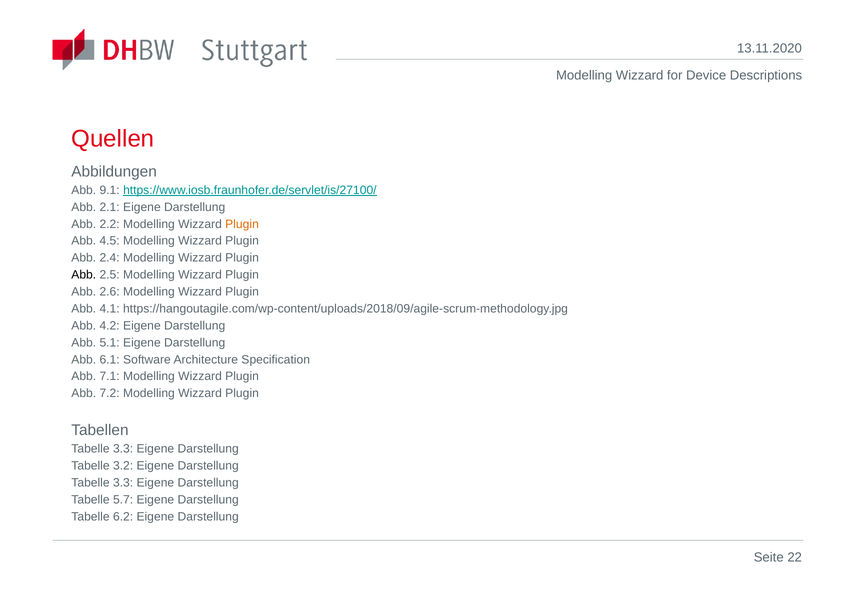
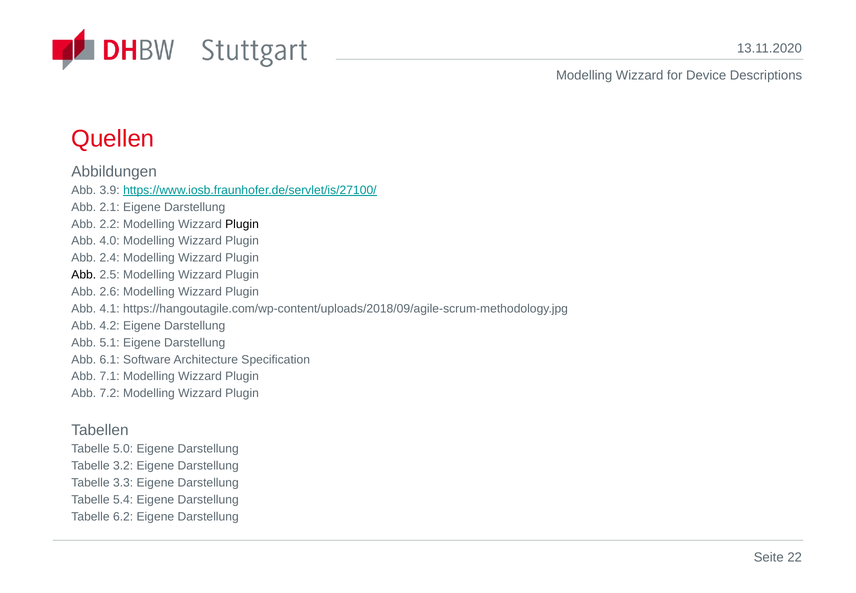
9.1: 9.1 -> 3.9
Plugin at (242, 224) colour: orange -> black
4.5: 4.5 -> 4.0
3.3 at (123, 449): 3.3 -> 5.0
5.7: 5.7 -> 5.4
